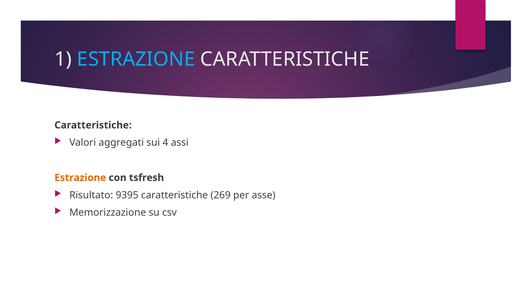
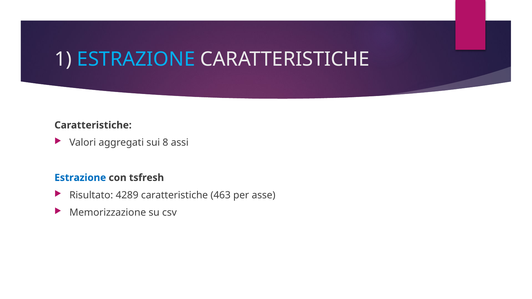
4: 4 -> 8
Estrazione at (80, 178) colour: orange -> blue
9395: 9395 -> 4289
269: 269 -> 463
